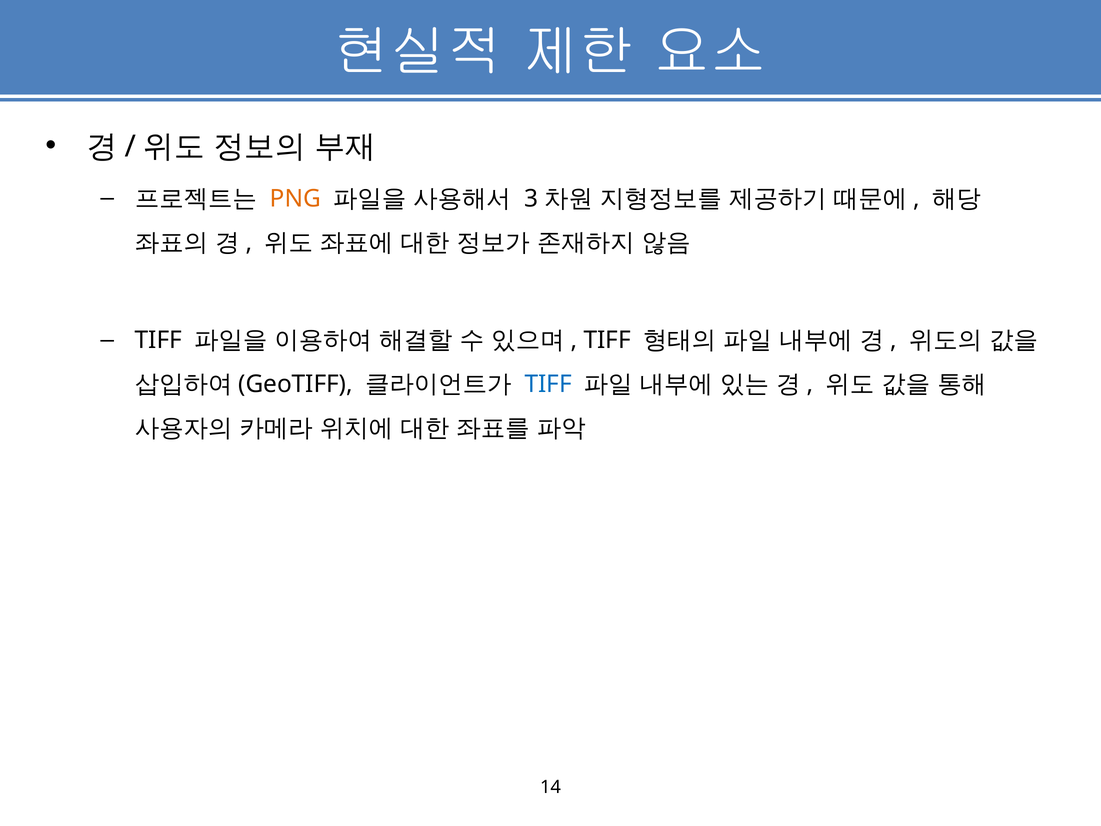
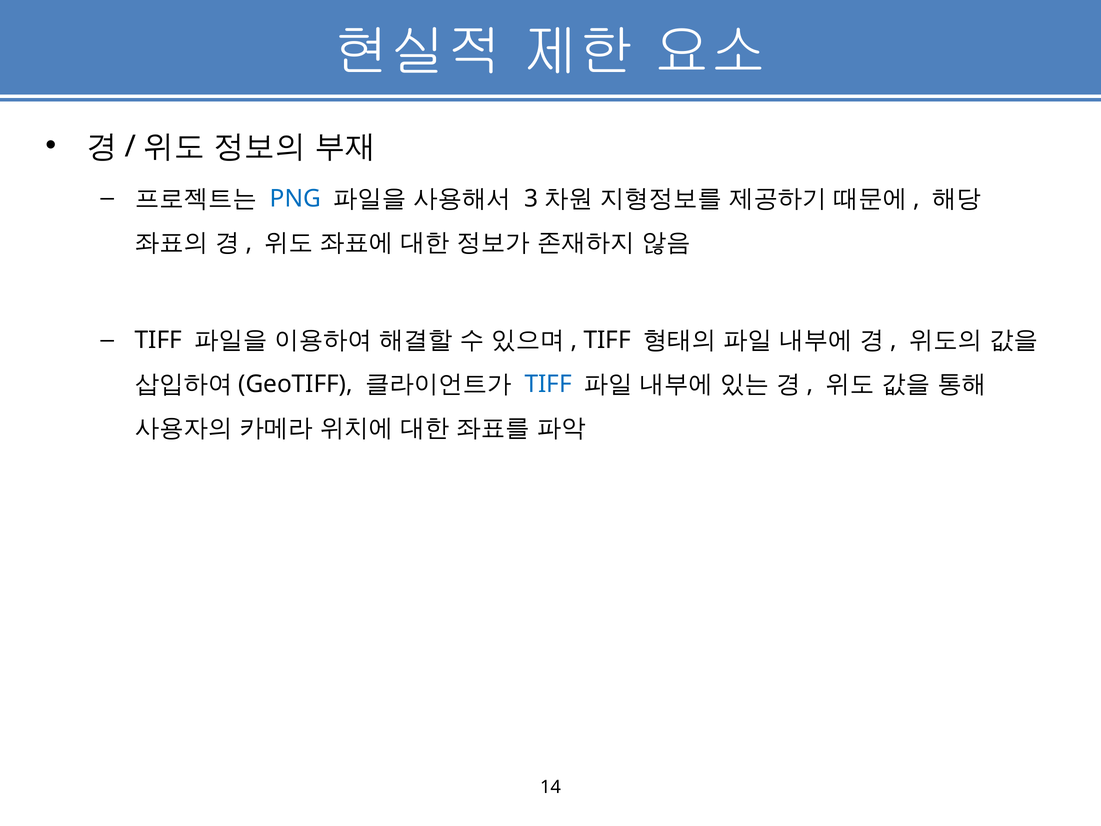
PNG colour: orange -> blue
